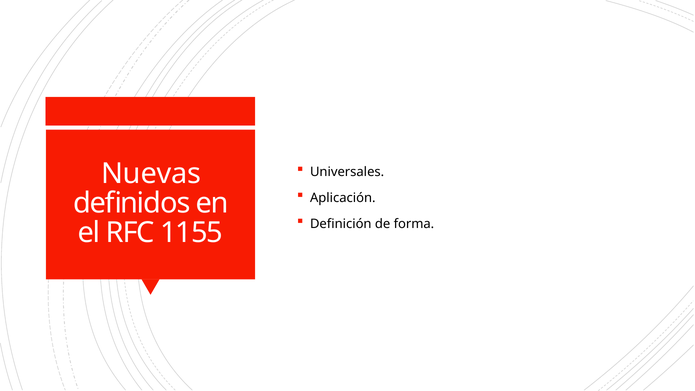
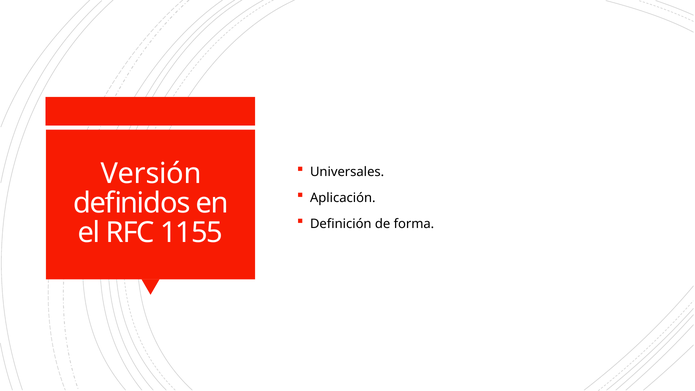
Nuevas: Nuevas -> Versión
